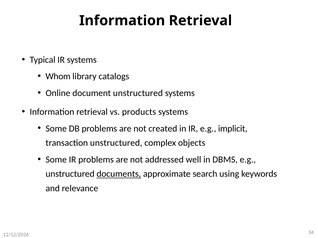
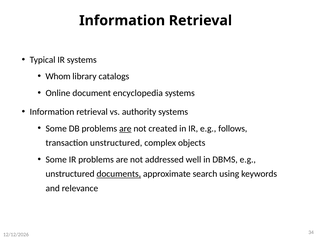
document unstructured: unstructured -> encyclopedia
products: products -> authority
are at (125, 129) underline: none -> present
implicit: implicit -> follows
